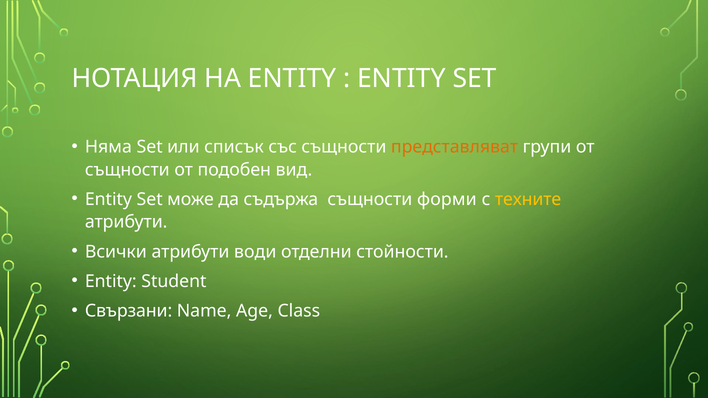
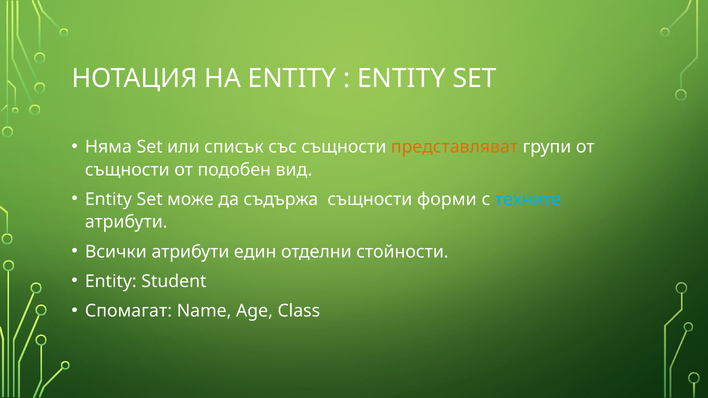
техните colour: yellow -> light blue
води: води -> един
Свързани: Свързани -> Спомагат
